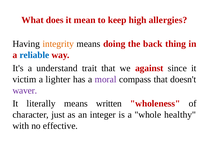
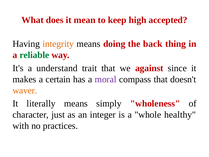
allergies: allergies -> accepted
reliable colour: blue -> green
victim: victim -> makes
lighter: lighter -> certain
waver colour: purple -> orange
written: written -> simply
effective: effective -> practices
